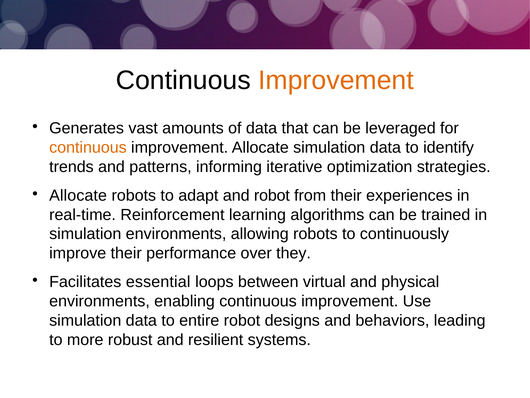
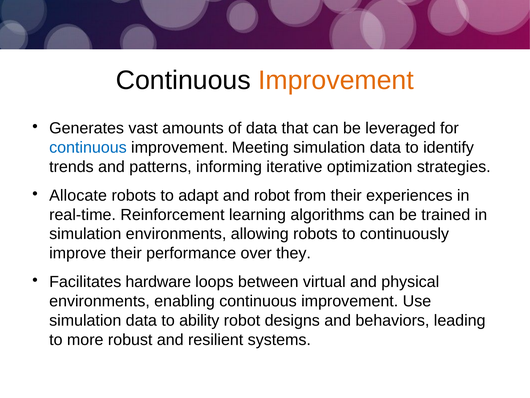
continuous at (88, 147) colour: orange -> blue
improvement Allocate: Allocate -> Meeting
essential: essential -> hardware
entire: entire -> ability
